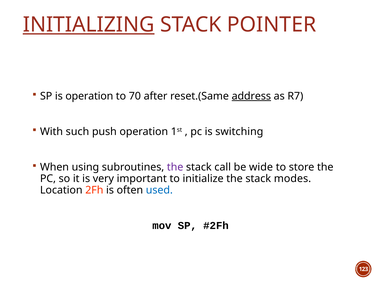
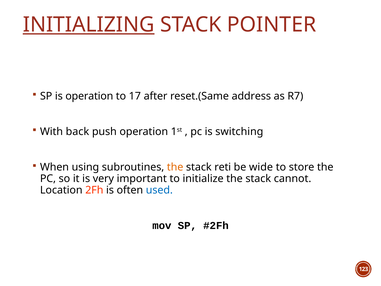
70: 70 -> 17
address underline: present -> none
such: such -> back
the at (175, 167) colour: purple -> orange
call: call -> reti
modes: modes -> cannot
